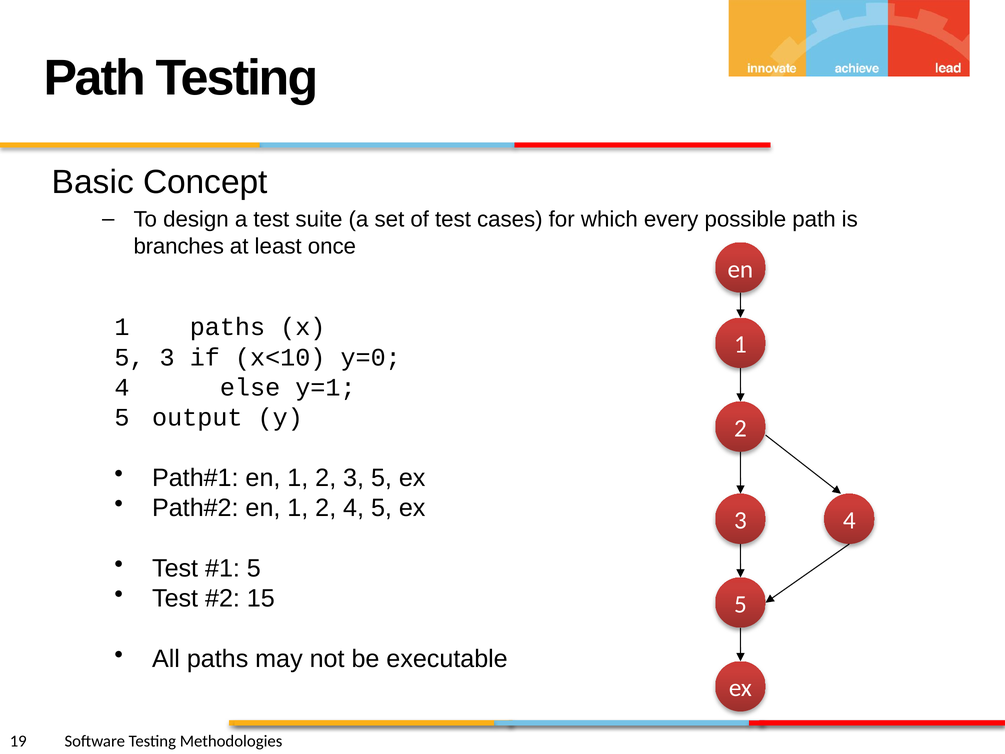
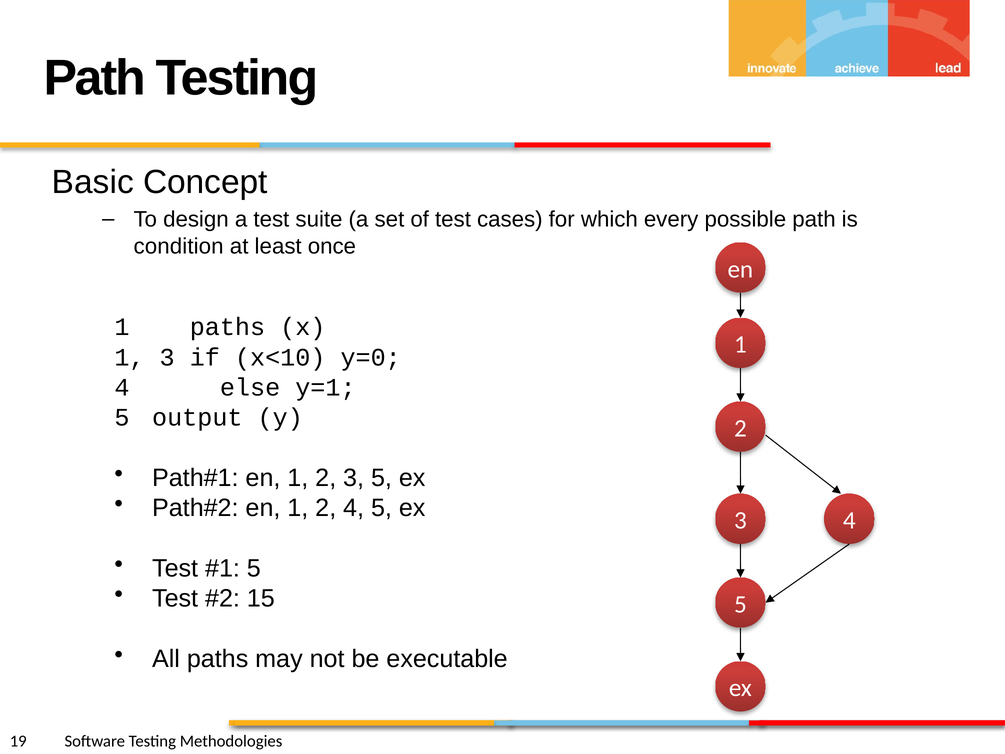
branches: branches -> condition
5 at (129, 357): 5 -> 1
